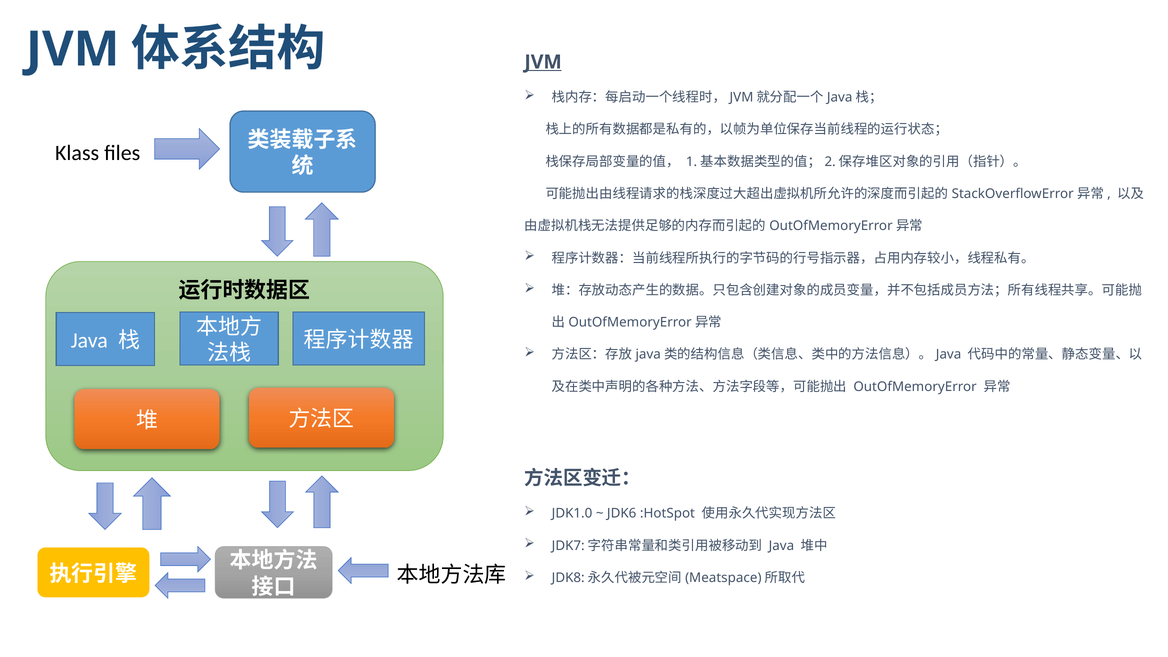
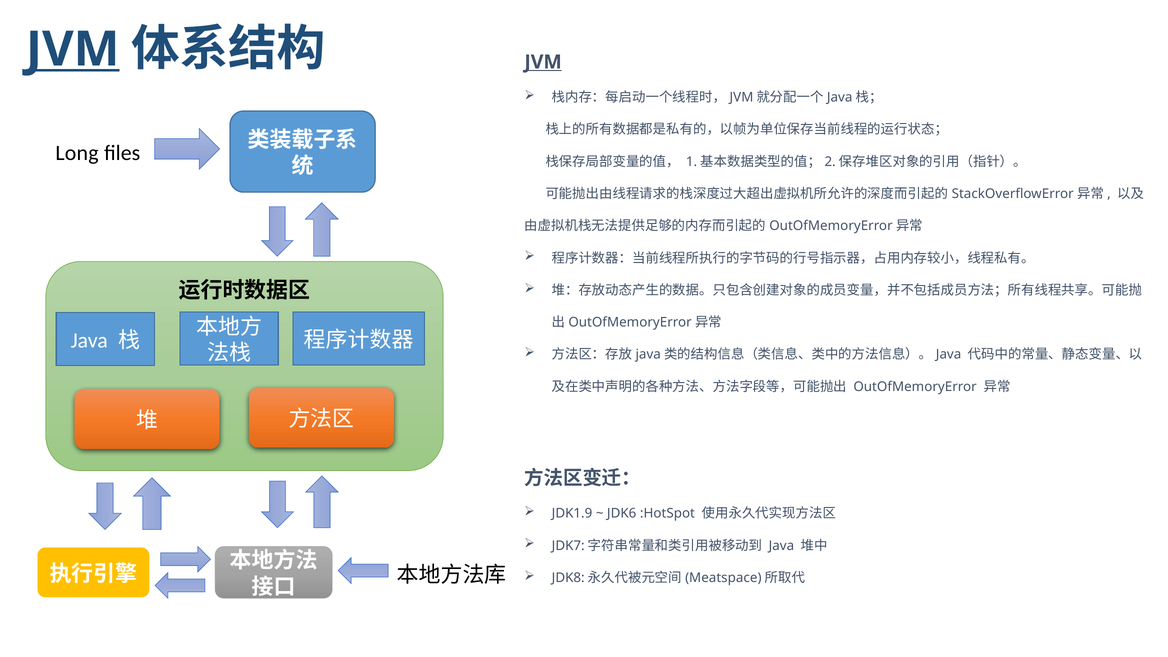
JVM at (73, 49) underline: none -> present
Klass: Klass -> Long
JDK1.0: JDK1.0 -> JDK1.9
